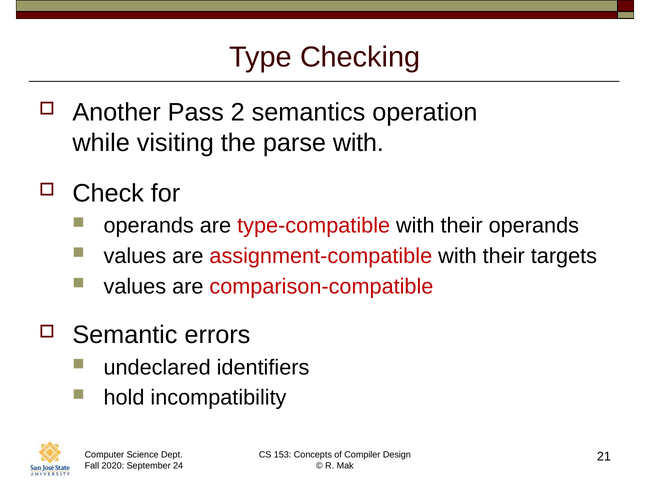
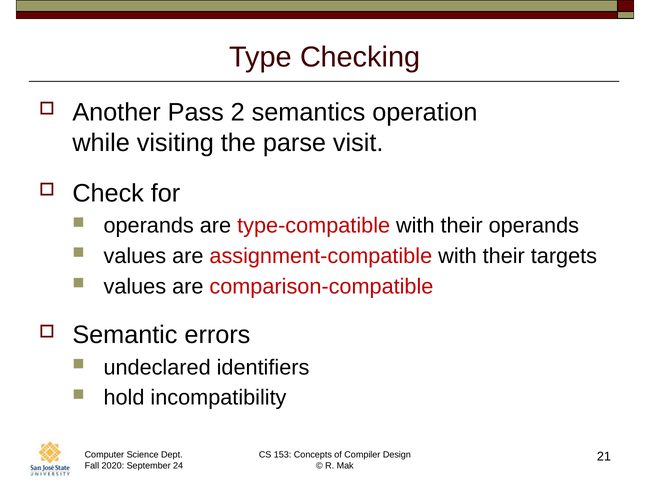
parse with: with -> visit
